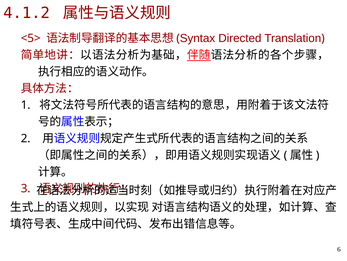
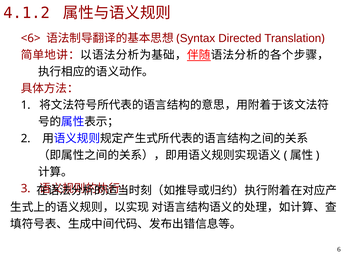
<5>: <5> -> <6>
